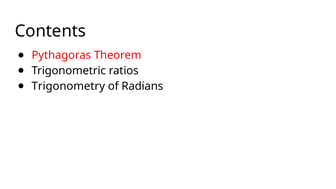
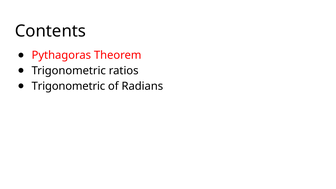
Trigonometry at (68, 86): Trigonometry -> Trigonometric
